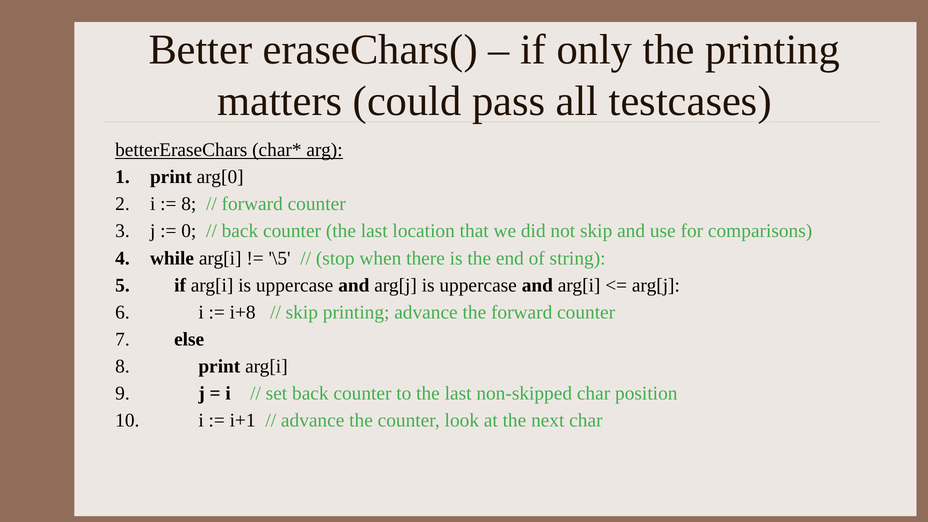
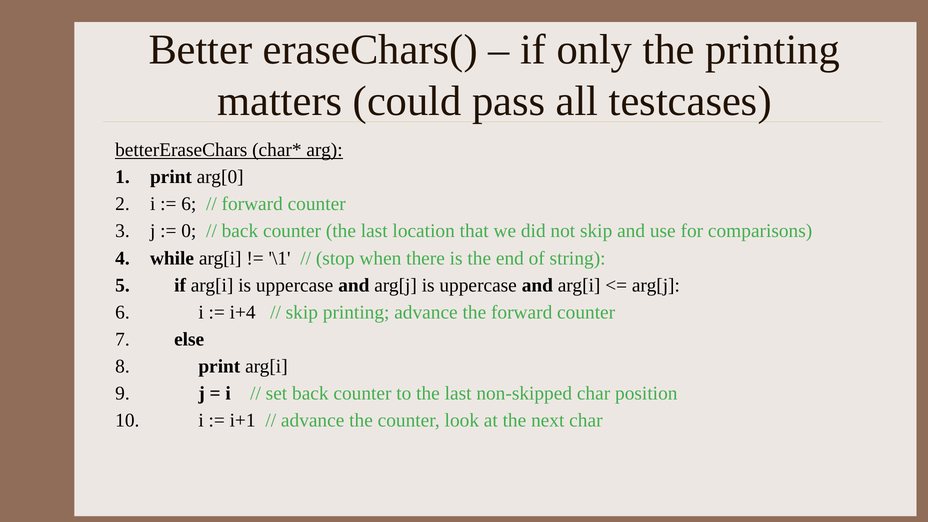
8 at (189, 204): 8 -> 6
\5: \5 -> \1
i+8: i+8 -> i+4
